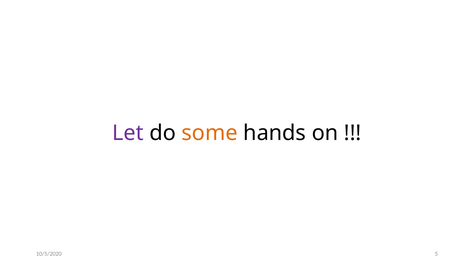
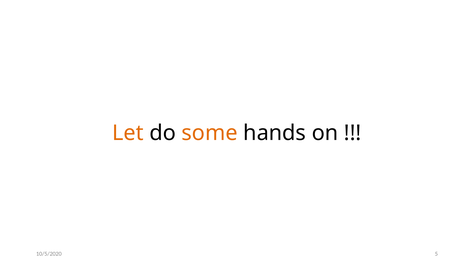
Let colour: purple -> orange
